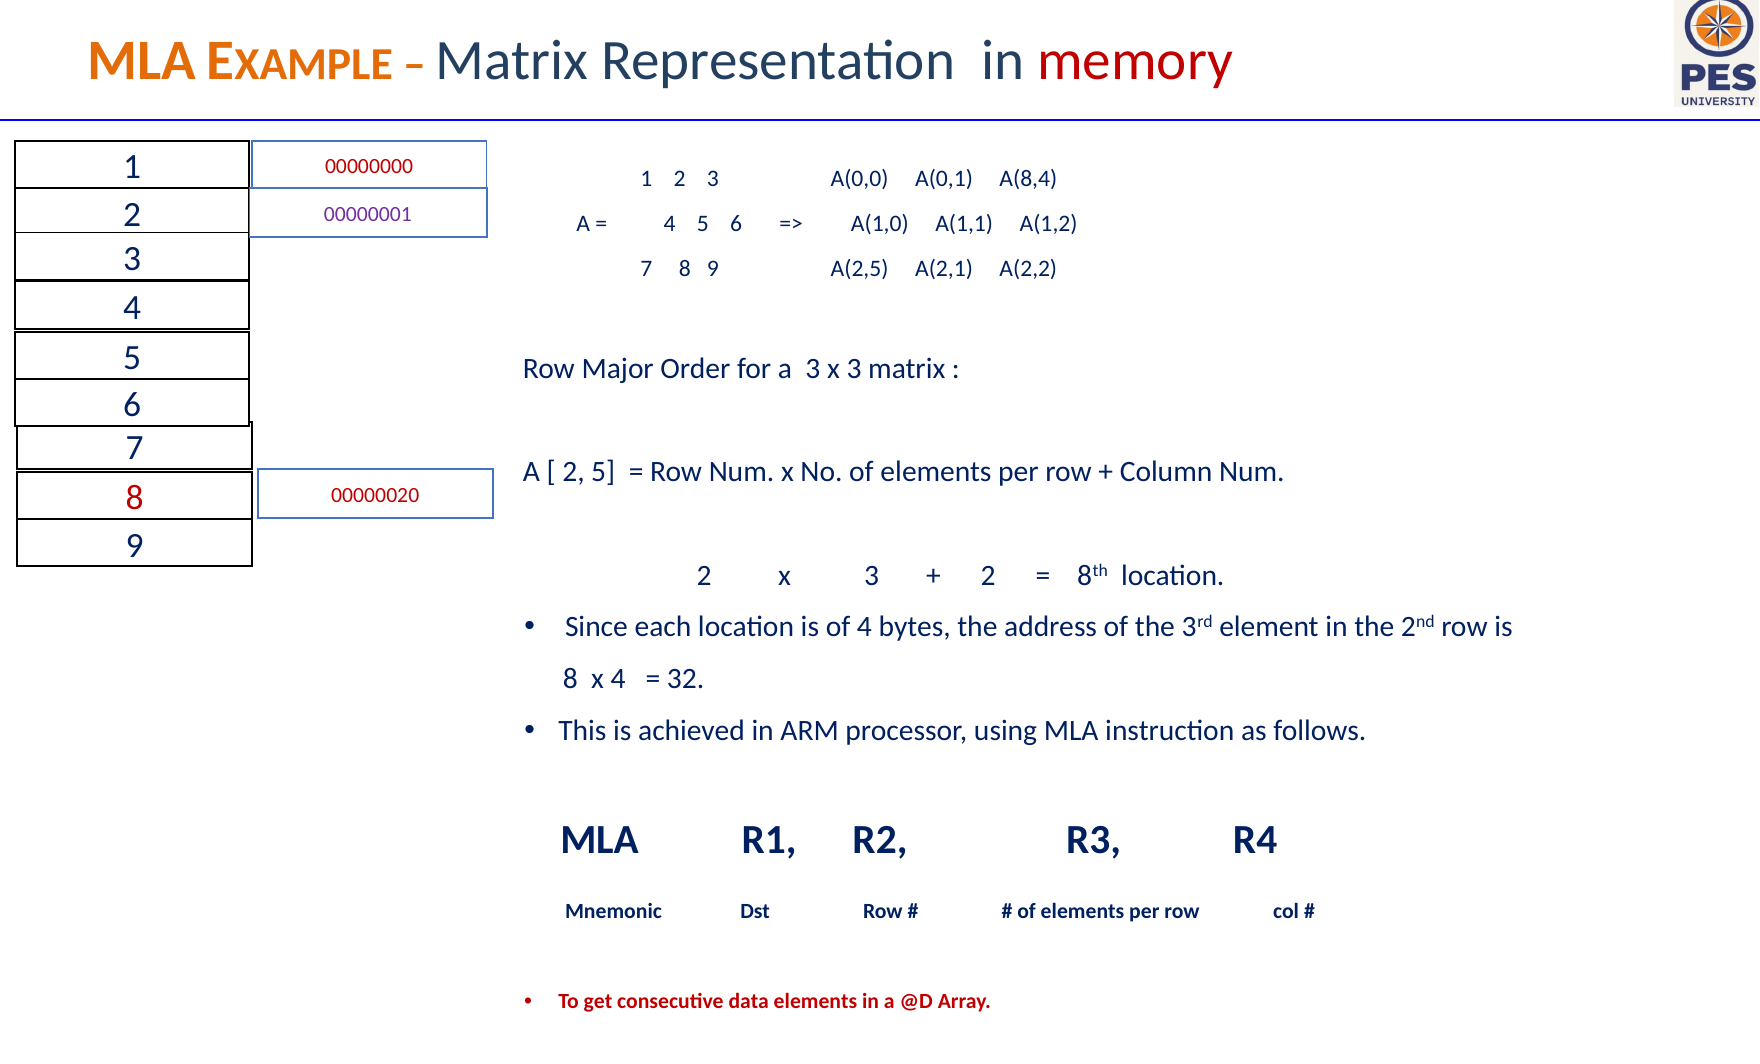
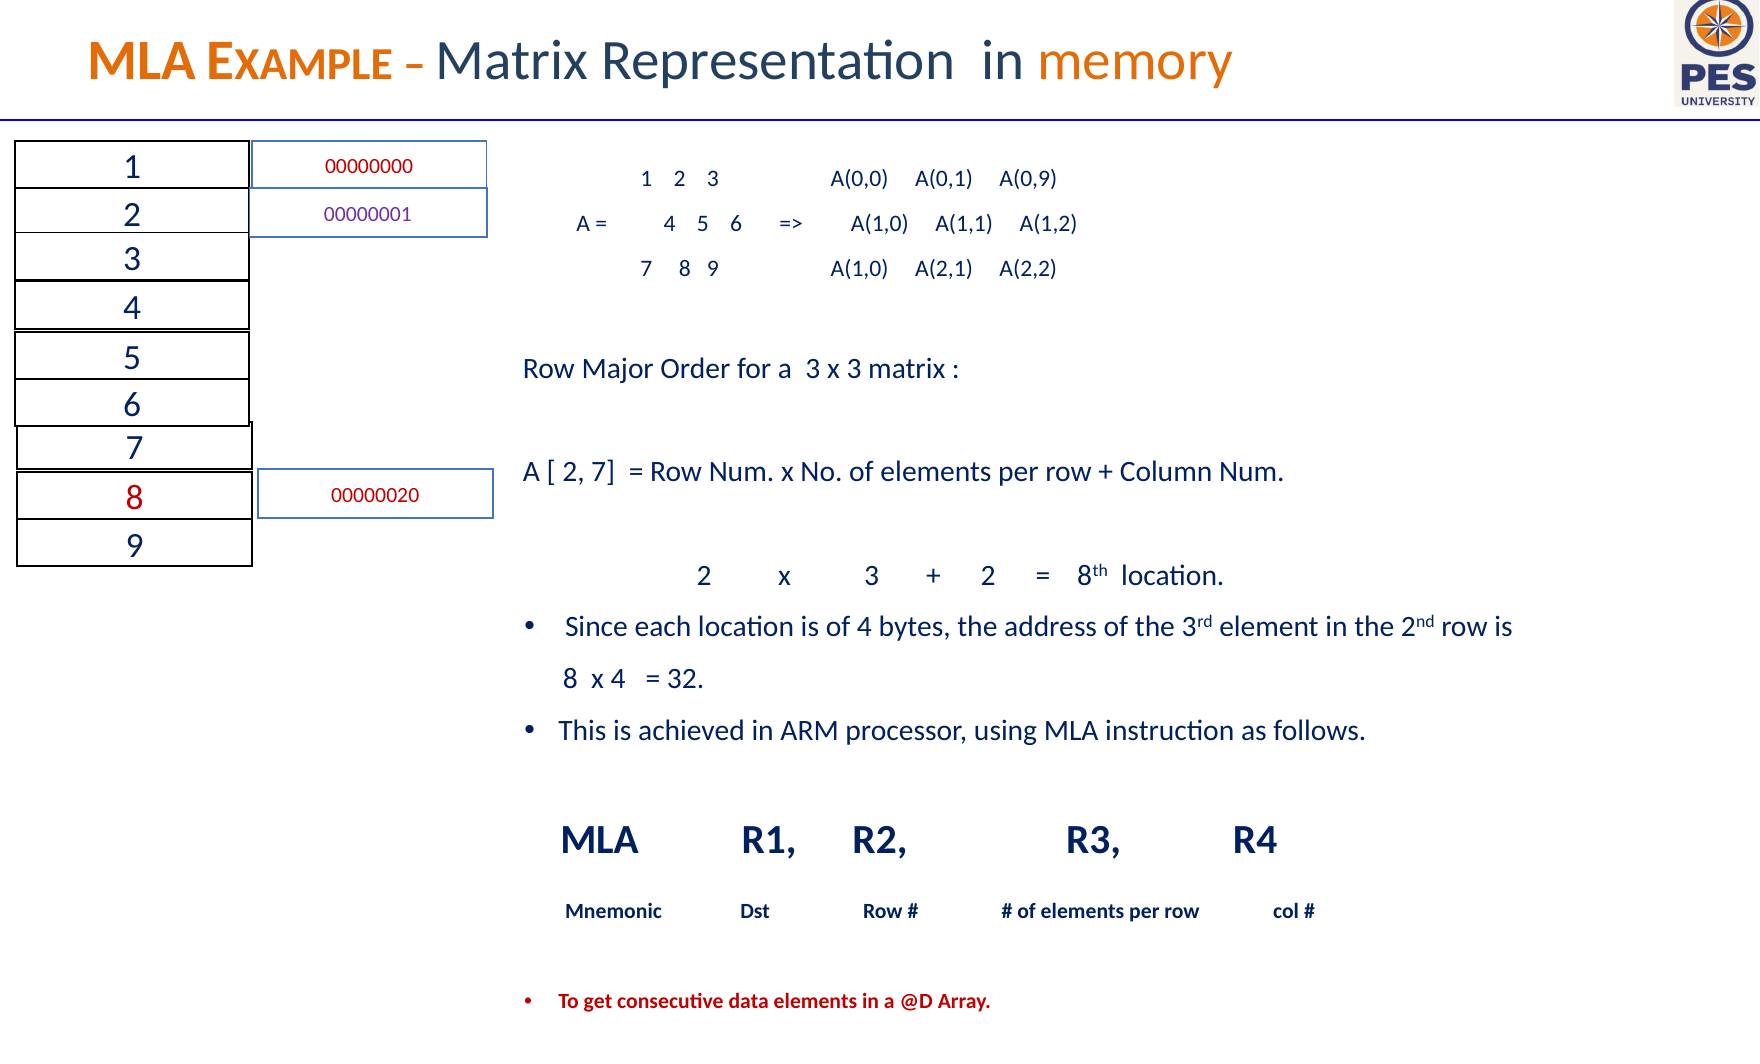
memory colour: red -> orange
A(8,4: A(8,4 -> A(0,9
9 A(2,5: A(2,5 -> A(1,0
5 at (603, 472): 5 -> 7
